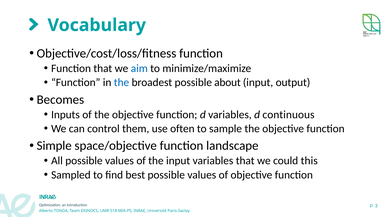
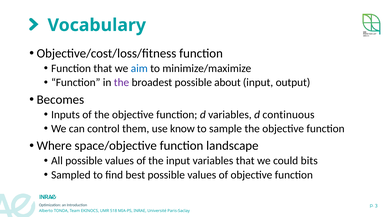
the at (122, 83) colour: blue -> purple
often: often -> know
Simple: Simple -> Where
this: this -> bits
